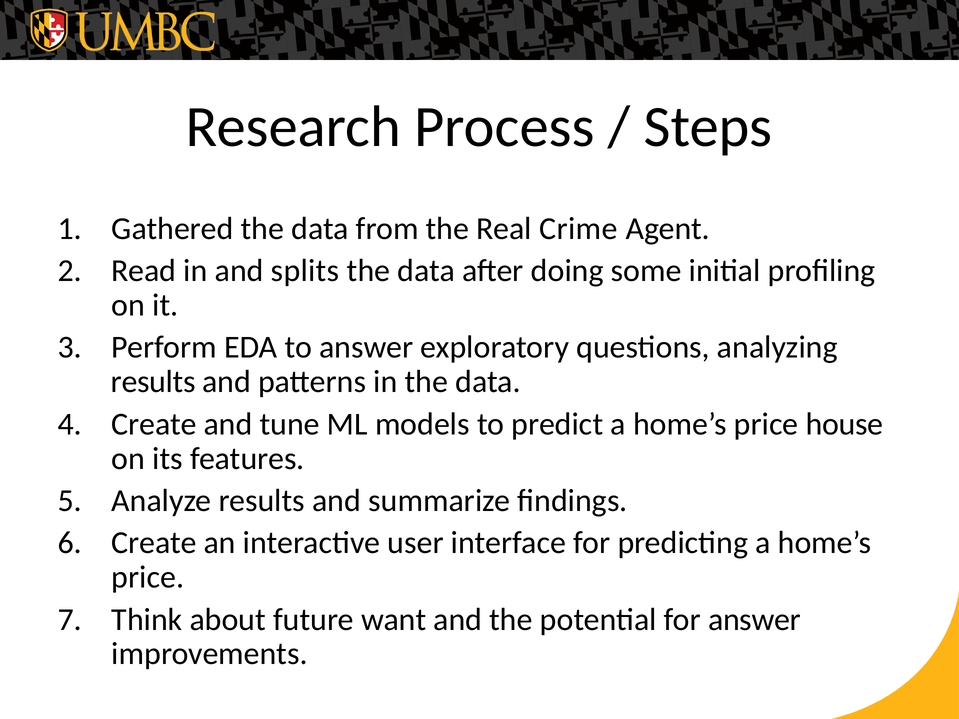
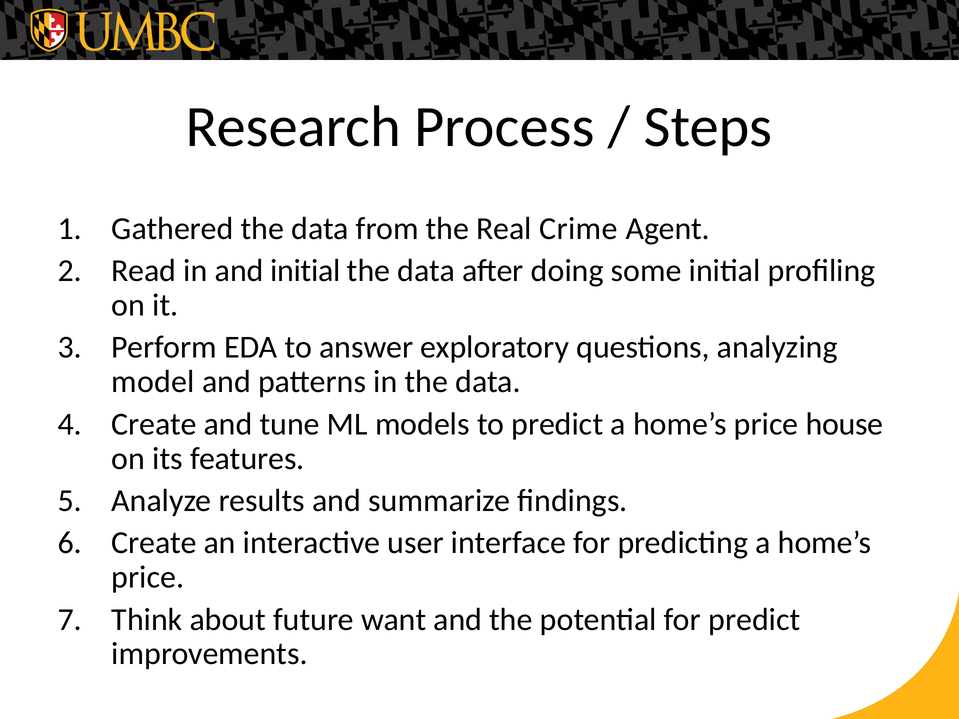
and splits: splits -> initial
results at (153, 382): results -> model
for answer: answer -> predict
